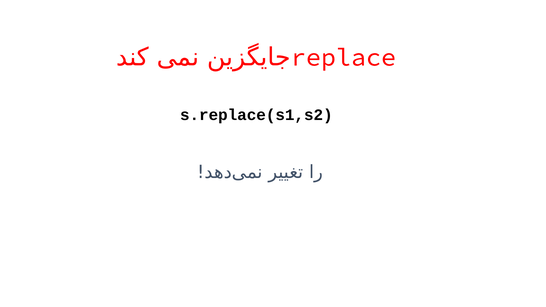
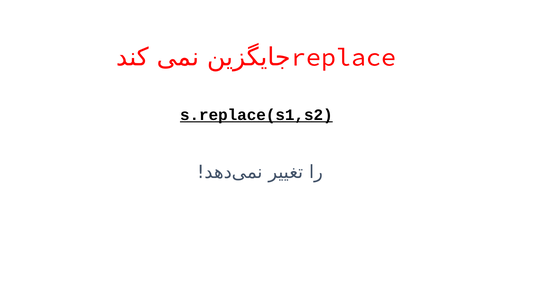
s.replace(s1,s2 underline: none -> present
